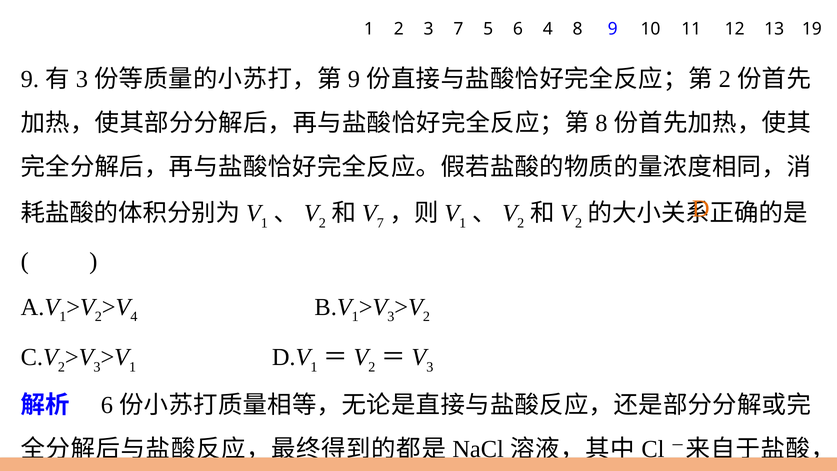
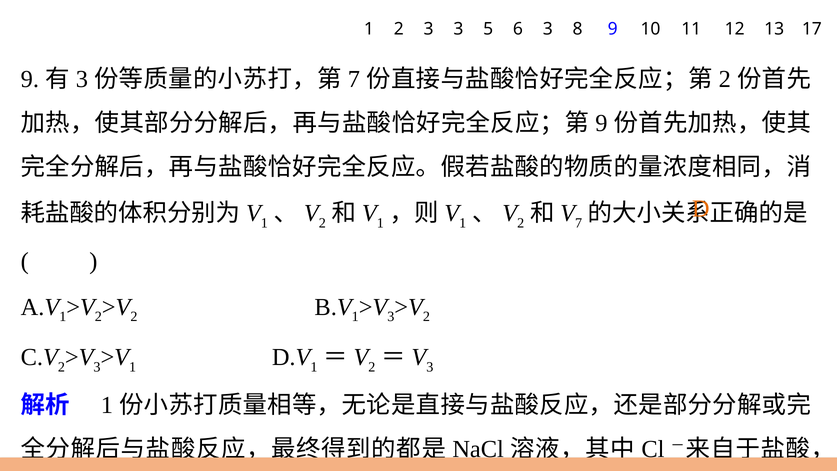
3 7: 7 -> 3
6 4: 4 -> 3
19: 19 -> 17
9 at (354, 79): 9 -> 7
8 at (601, 123): 8 -> 9
7 at (380, 223): 7 -> 1
2 at (579, 223): 2 -> 7
4 at (134, 317): 4 -> 2
6 at (107, 405): 6 -> 1
